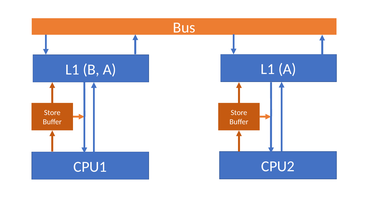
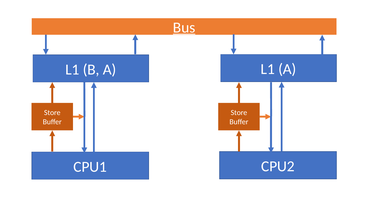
Bus underline: none -> present
